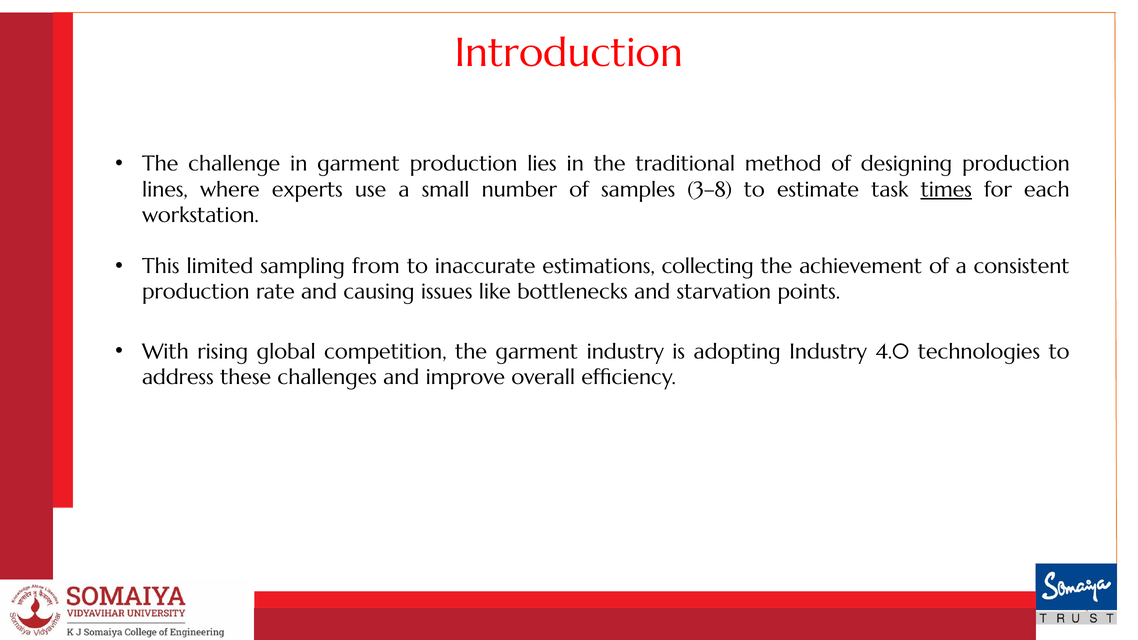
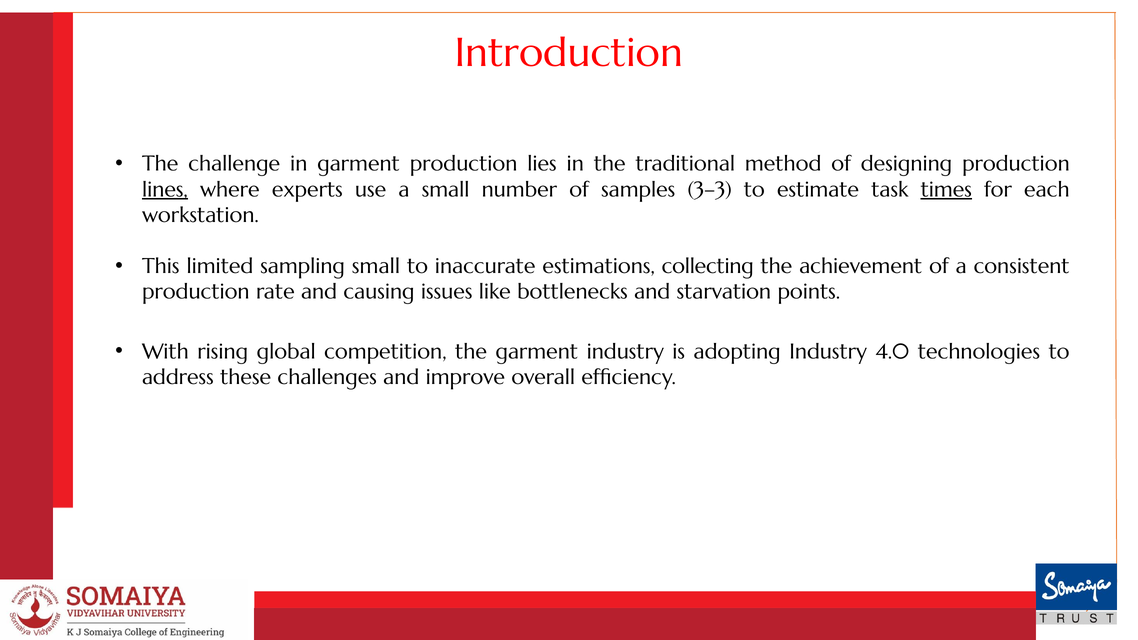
lines underline: none -> present
3–8: 3–8 -> 3–3
sampling from: from -> small
